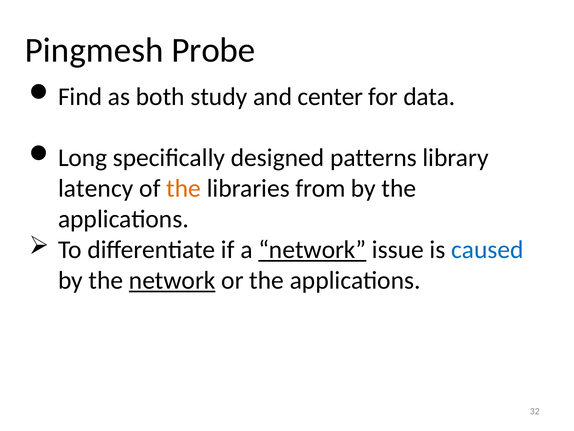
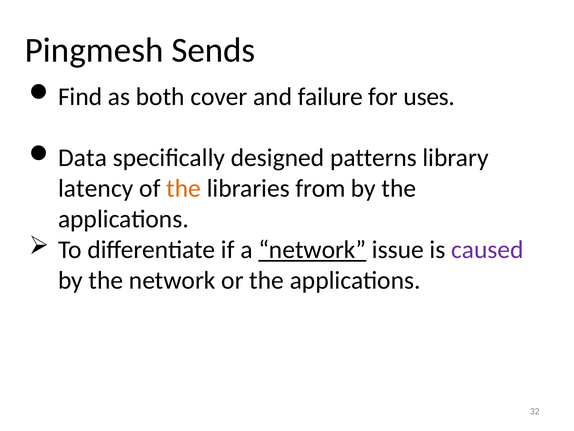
Probe: Probe -> Sends
study: study -> cover
center: center -> failure
data: data -> uses
Long: Long -> Data
caused colour: blue -> purple
network at (172, 280) underline: present -> none
